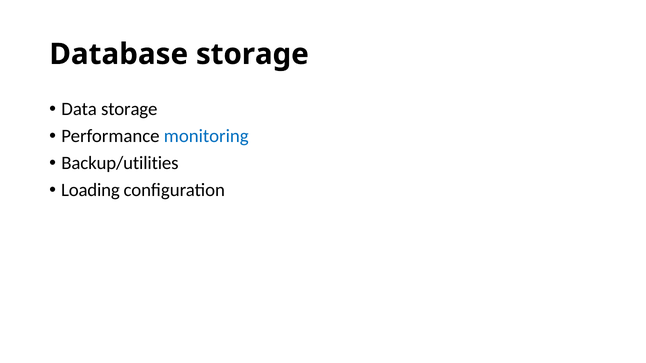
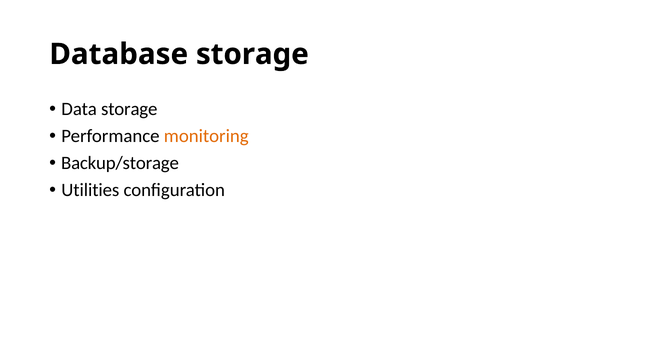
monitoring colour: blue -> orange
Backup/utilities: Backup/utilities -> Backup/storage
Loading: Loading -> Utilities
